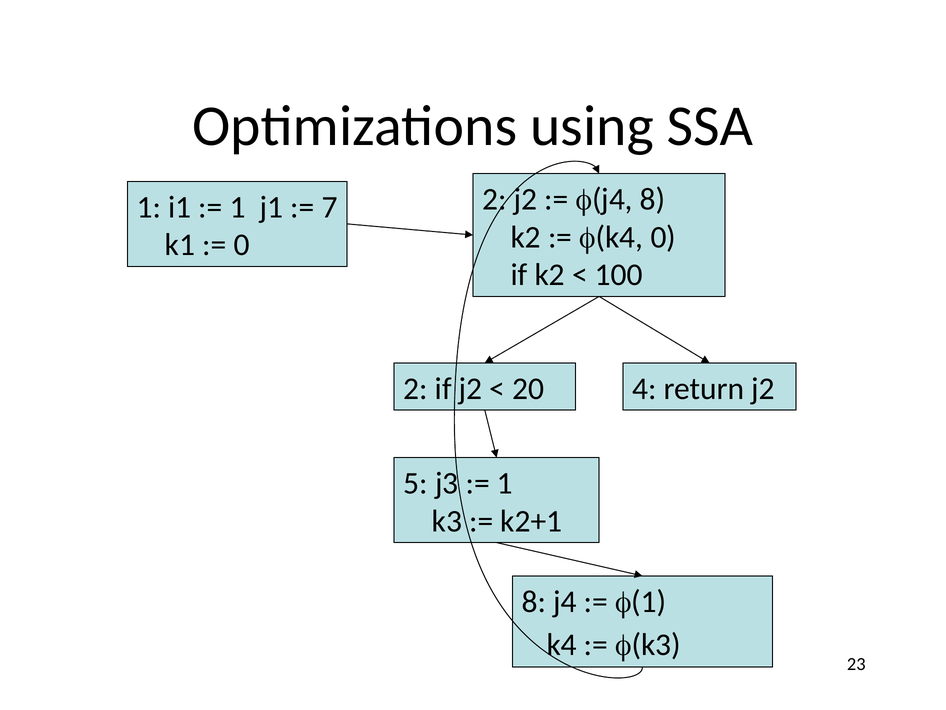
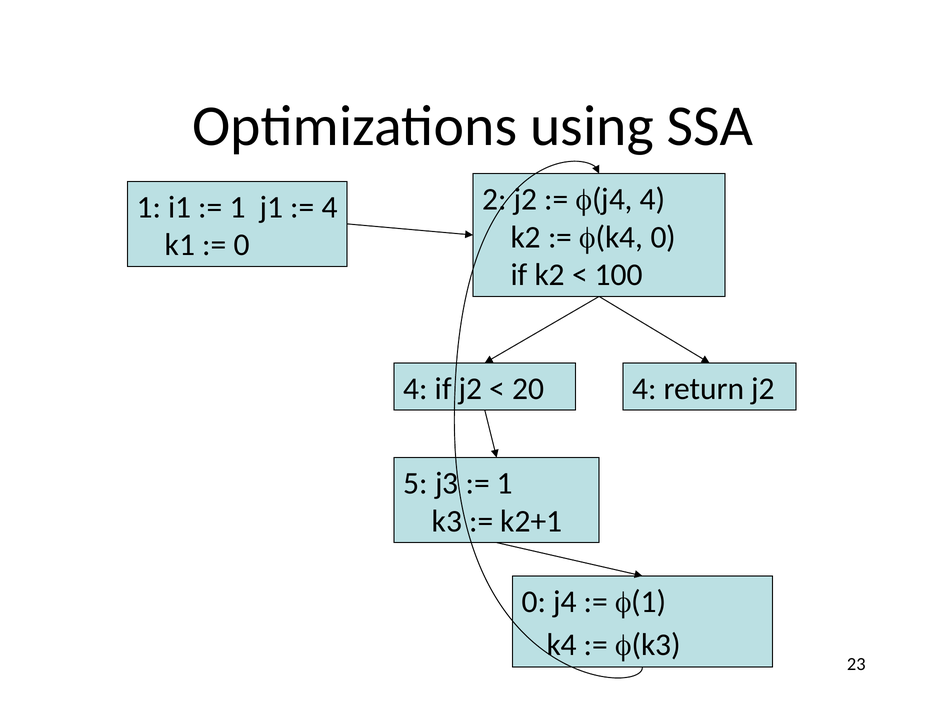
(j4 8: 8 -> 4
7 at (330, 207): 7 -> 4
2 at (416, 388): 2 -> 4
8 at (534, 601): 8 -> 0
